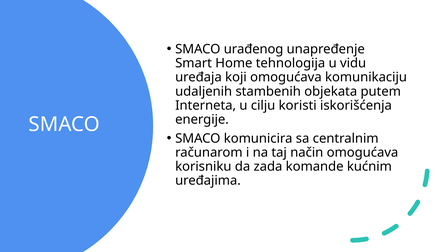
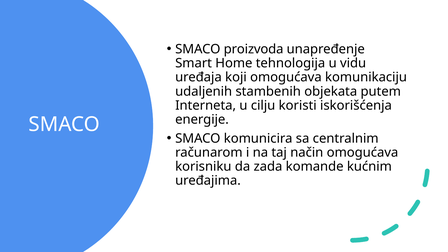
urađenog: urađenog -> proizvoda
